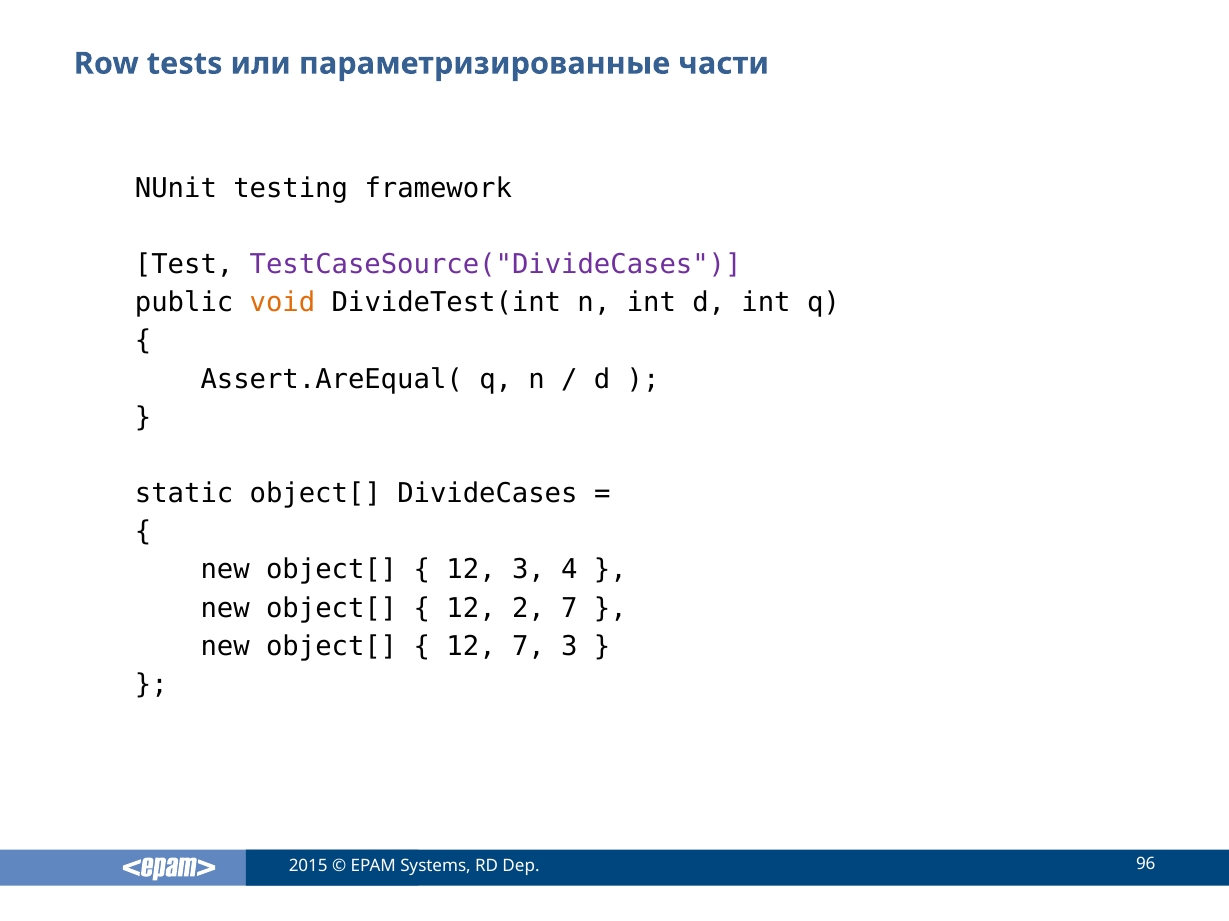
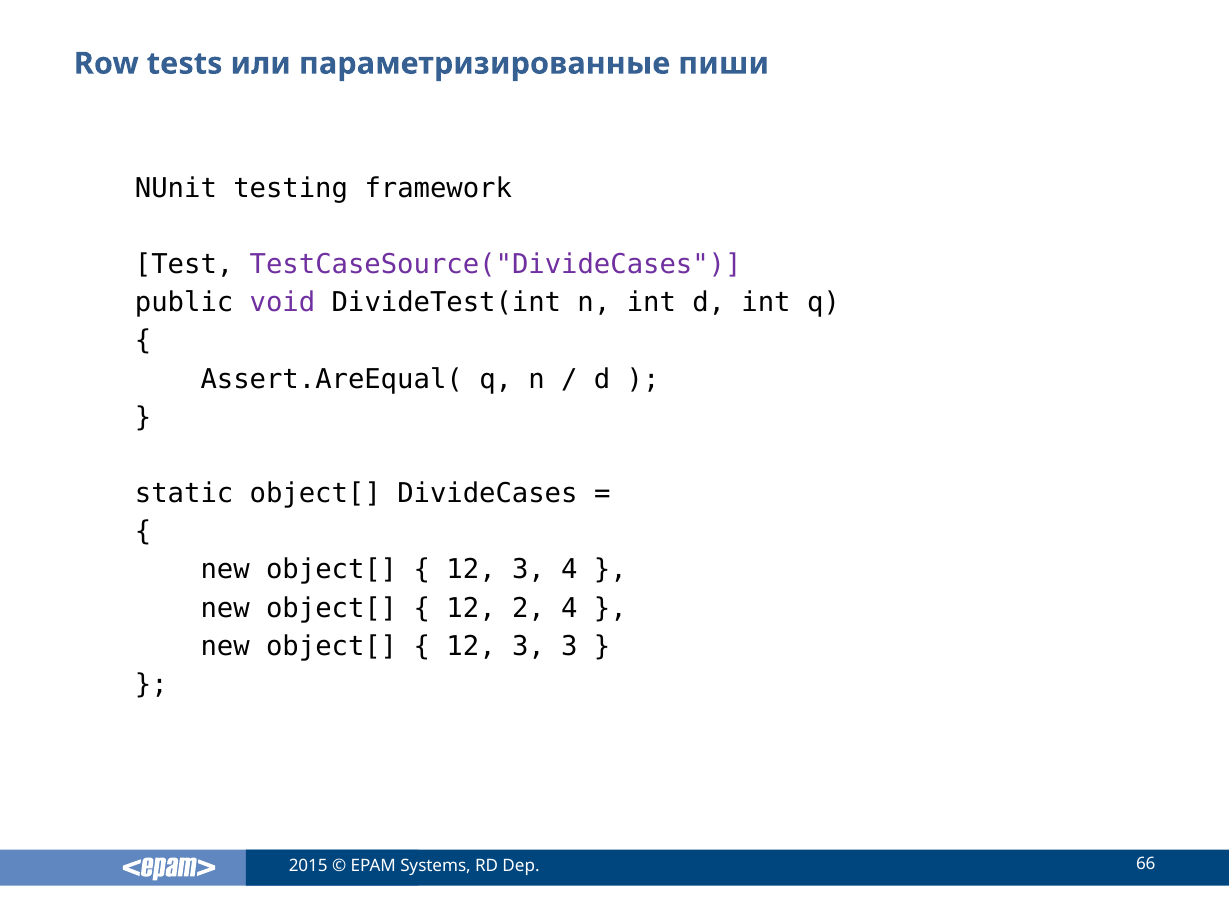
части: части -> пиши
void colour: orange -> purple
2 7: 7 -> 4
7 at (528, 647): 7 -> 3
96: 96 -> 66
